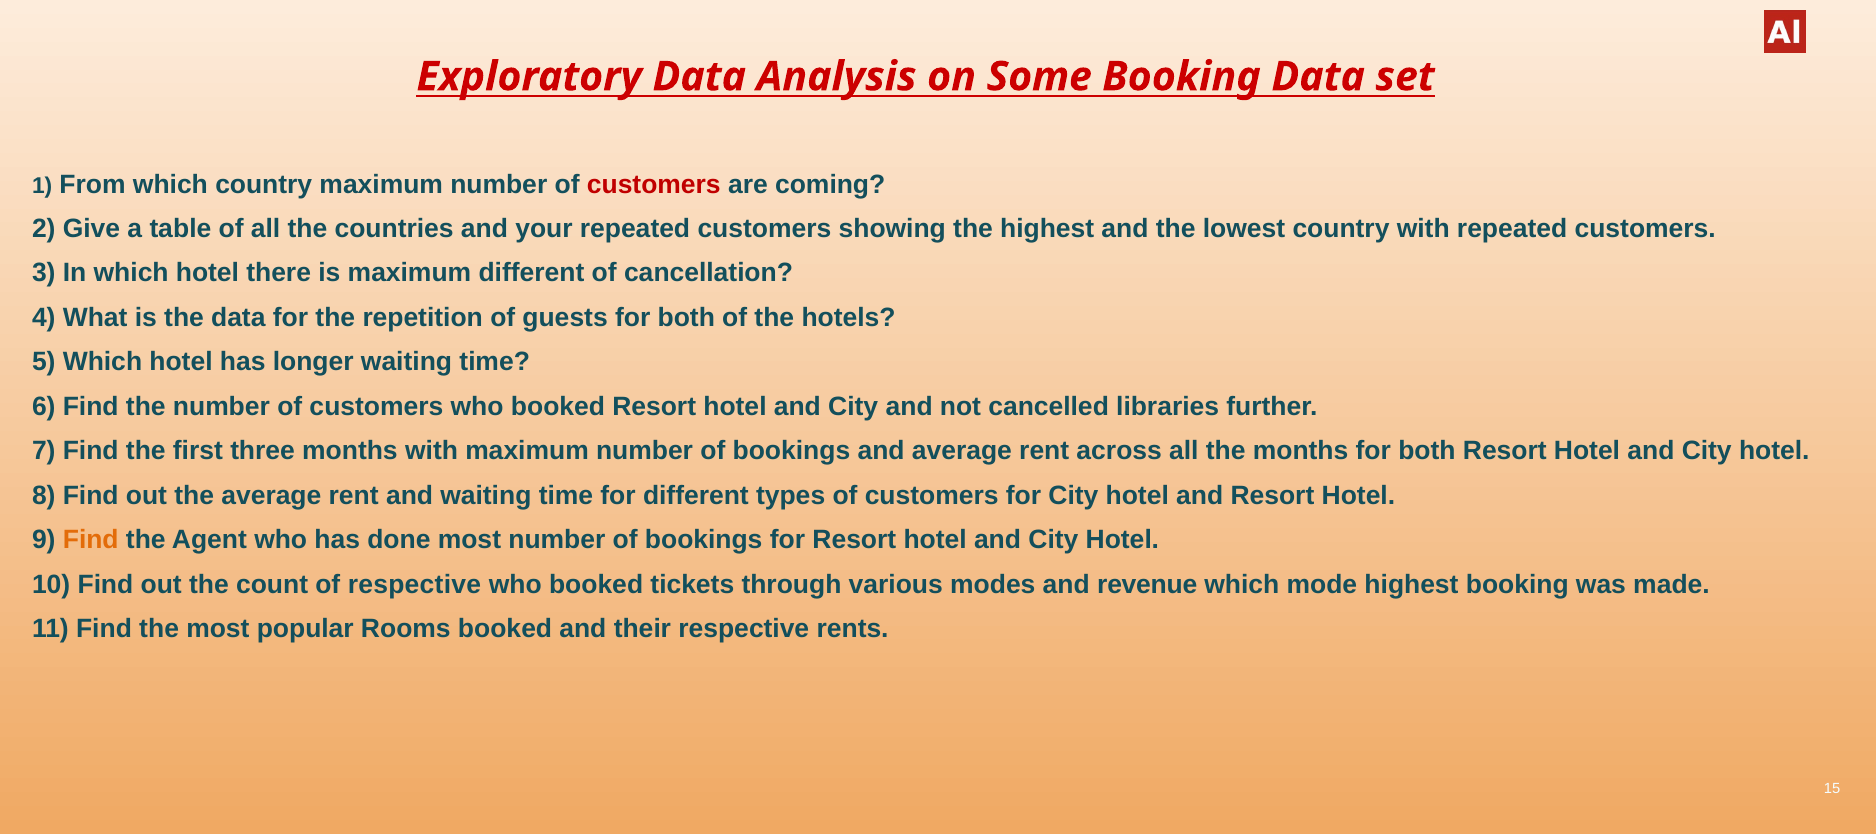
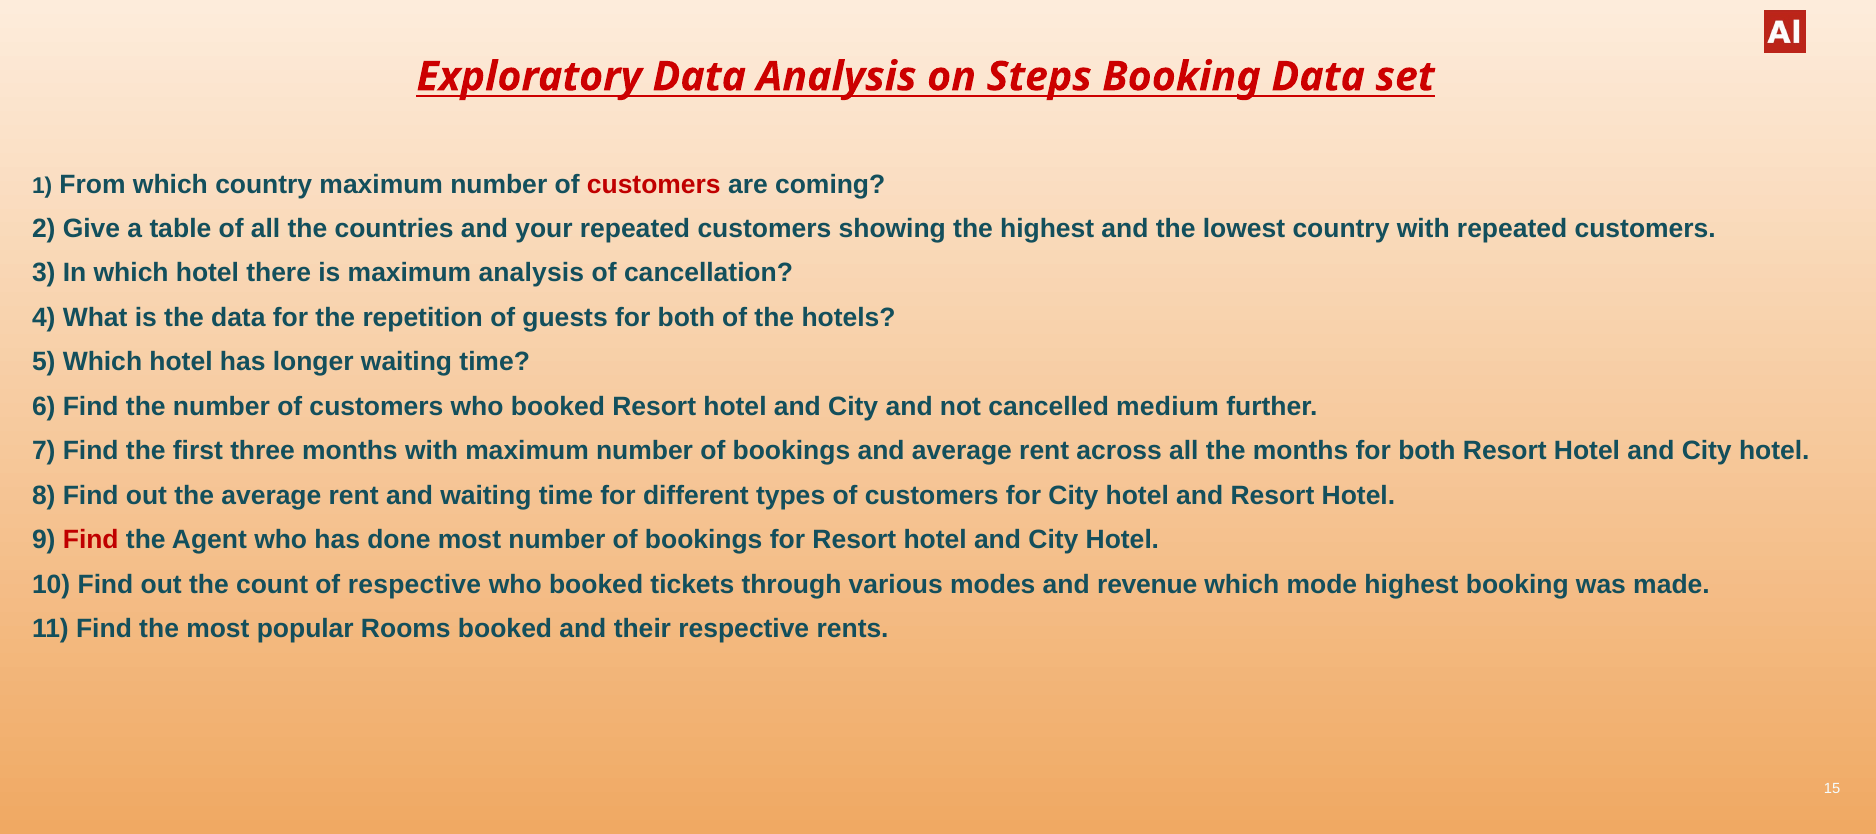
Some: Some -> Steps
maximum different: different -> analysis
libraries: libraries -> medium
Find at (91, 540) colour: orange -> red
